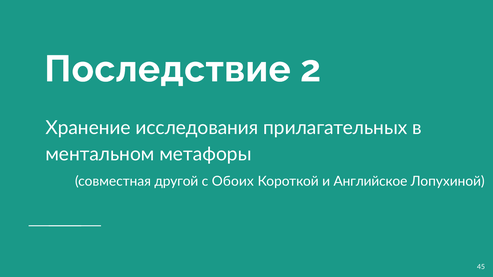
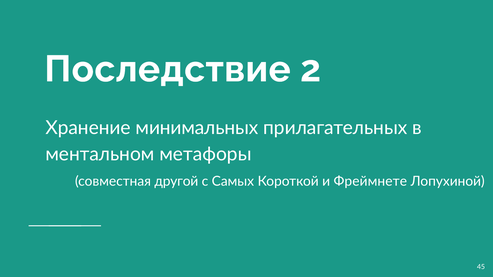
исследования: исследования -> минимальных
Обоих: Обоих -> Самых
Английское: Английское -> Фреймнете
